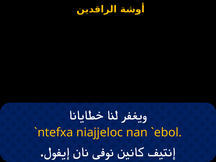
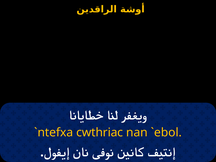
niajjeloc: niajjeloc -> cwthriac
